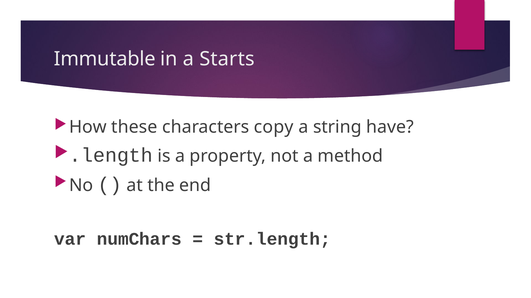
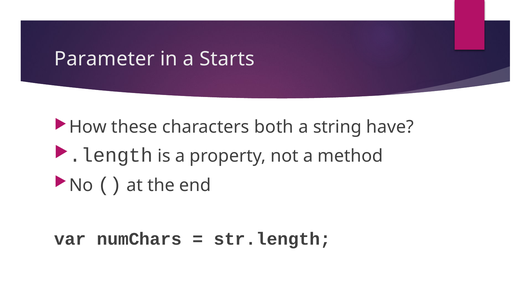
Immutable: Immutable -> Parameter
copy: copy -> both
